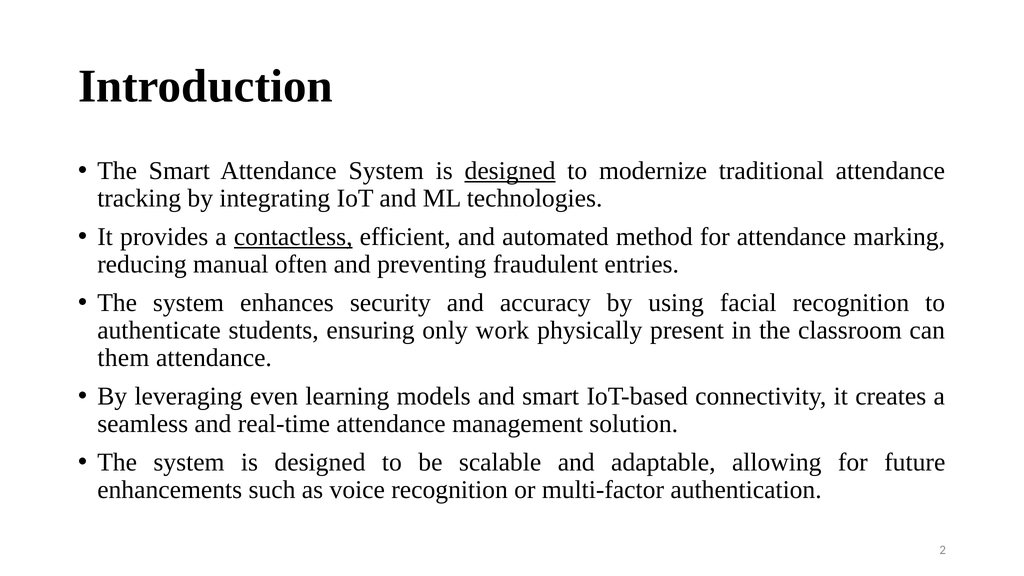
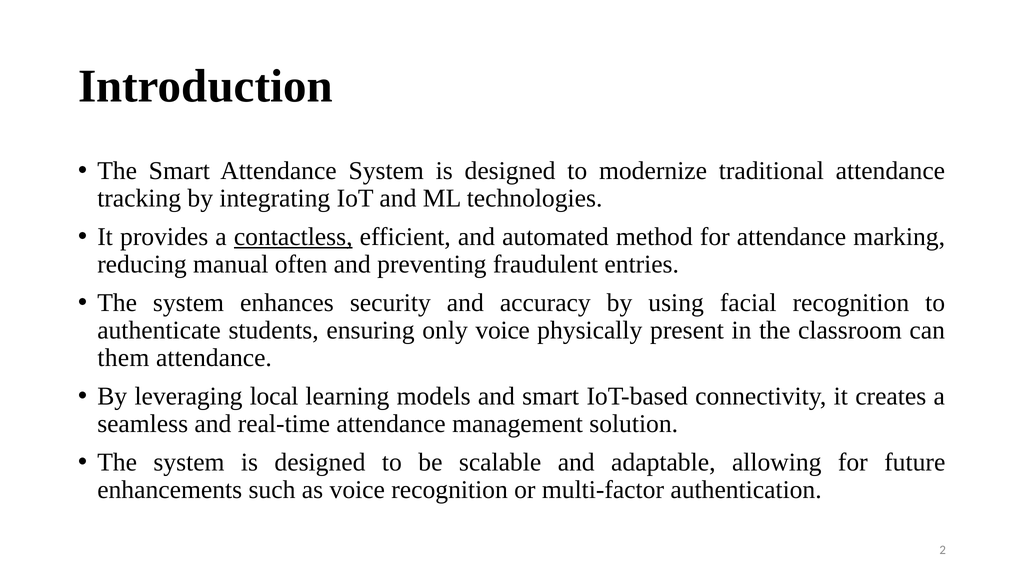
designed at (510, 171) underline: present -> none
only work: work -> voice
even: even -> local
